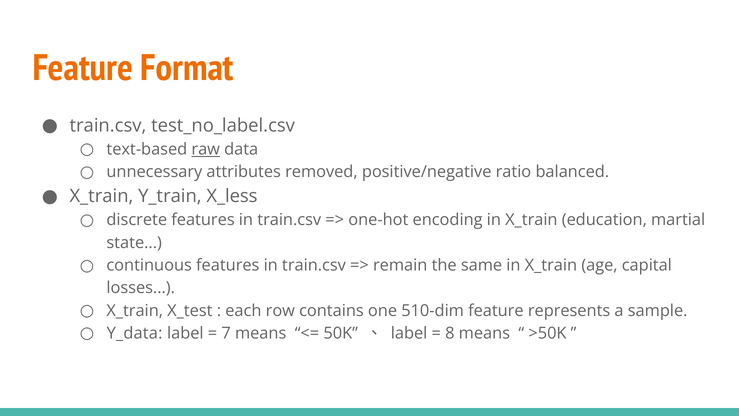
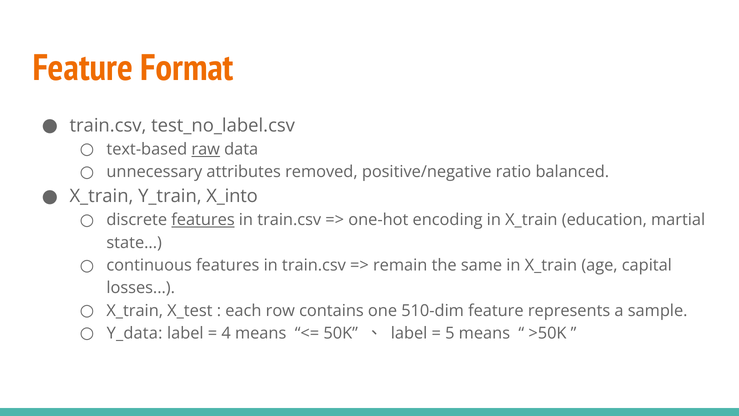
X_less: X_less -> X_into
features at (203, 220) underline: none -> present
7: 7 -> 4
8: 8 -> 5
